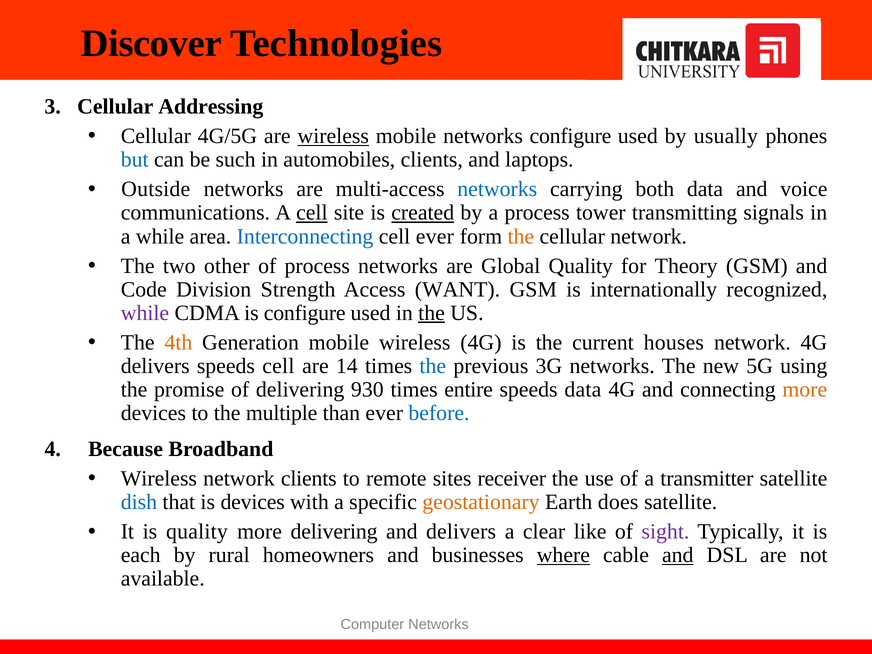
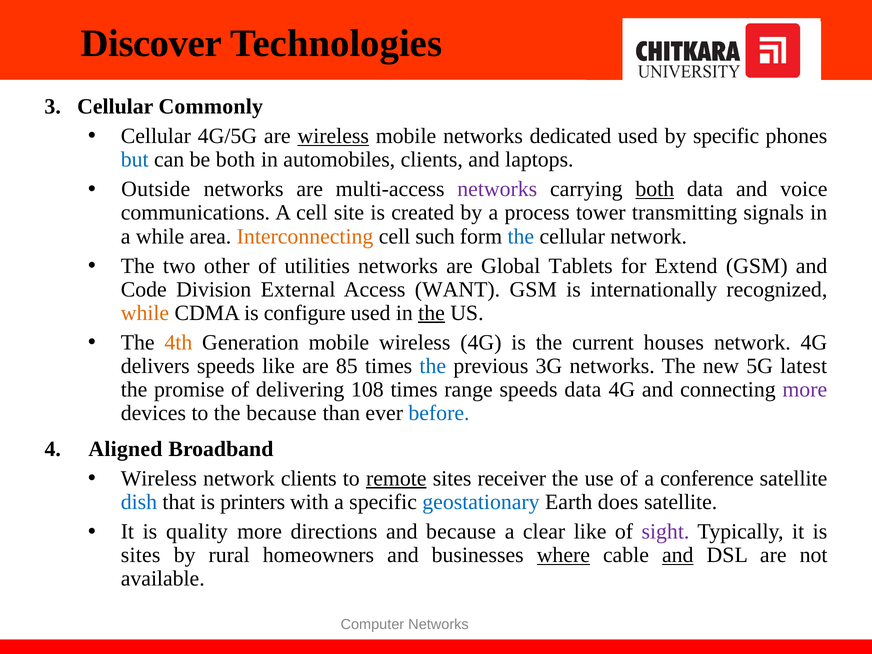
Addressing: Addressing -> Commonly
networks configure: configure -> dedicated
by usually: usually -> specific
be such: such -> both
networks at (497, 189) colour: blue -> purple
both at (655, 189) underline: none -> present
cell at (312, 213) underline: present -> none
created underline: present -> none
Interconnecting colour: blue -> orange
cell ever: ever -> such
the at (521, 236) colour: orange -> blue
of process: process -> utilities
Global Quality: Quality -> Tablets
Theory: Theory -> Extend
Strength: Strength -> External
while at (145, 313) colour: purple -> orange
speeds cell: cell -> like
14: 14 -> 85
using: using -> latest
930: 930 -> 108
entire: entire -> range
more at (805, 390) colour: orange -> purple
the multiple: multiple -> because
Because: Because -> Aligned
remote underline: none -> present
transmitter: transmitter -> conference
is devices: devices -> printers
geostationary colour: orange -> blue
more delivering: delivering -> directions
and delivers: delivers -> because
each at (141, 555): each -> sites
